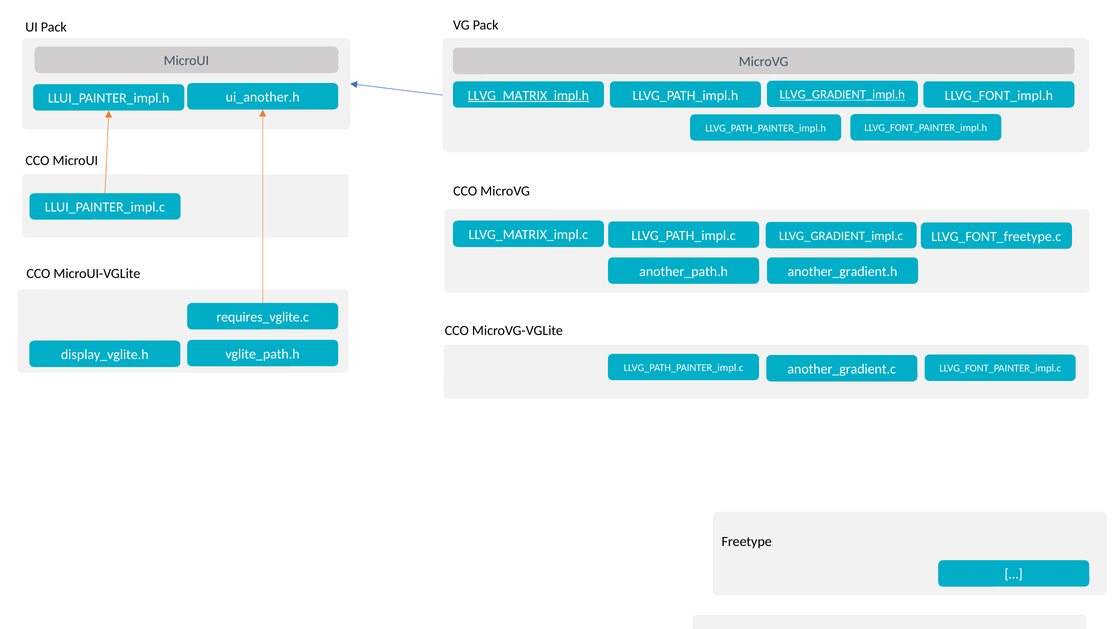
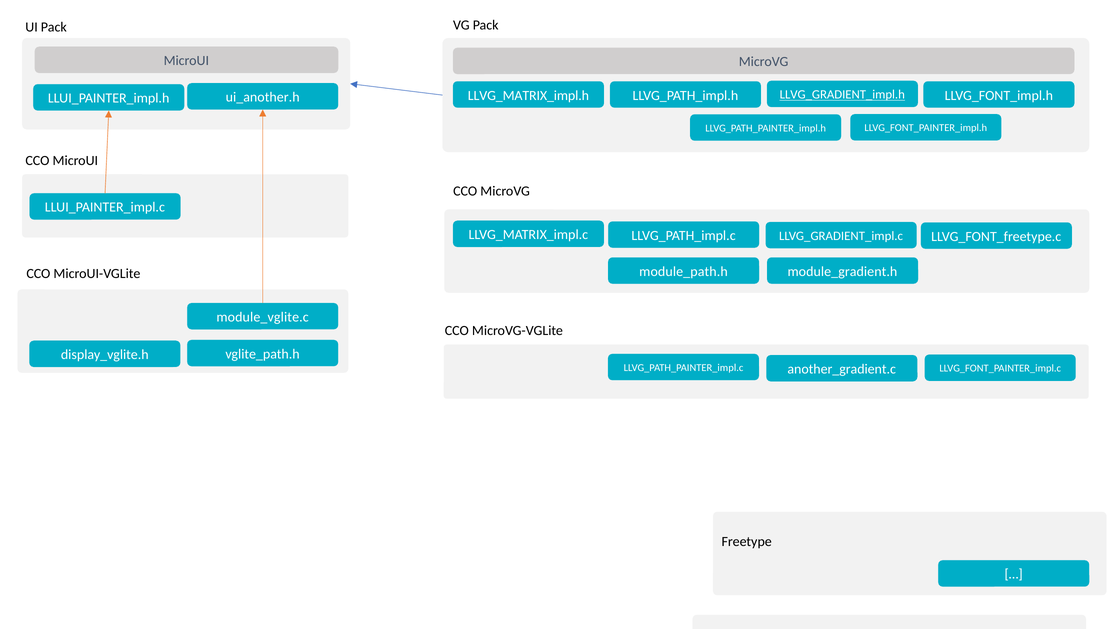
LLVG_MATRIX_impl.h underline: present -> none
another_path.h: another_path.h -> module_path.h
another_gradient.h: another_gradient.h -> module_gradient.h
requires_vglite.c: requires_vglite.c -> module_vglite.c
